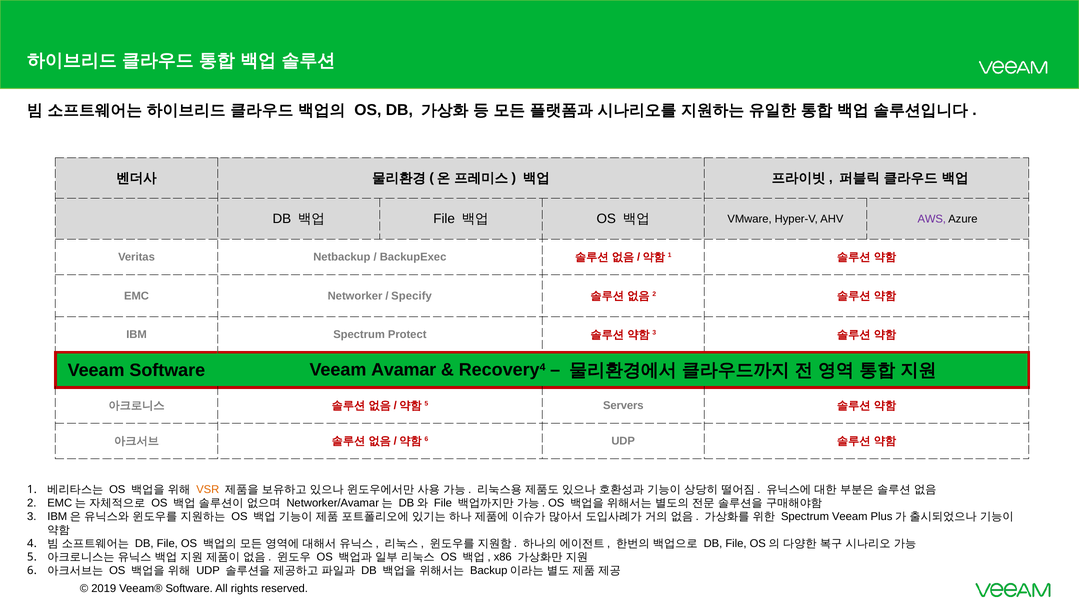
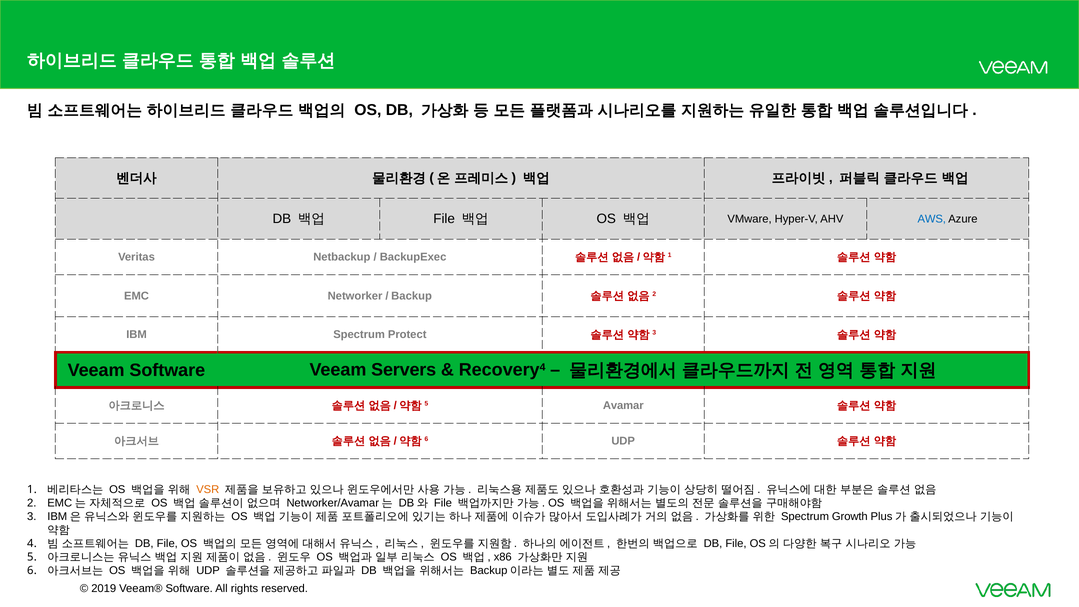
AWS colour: purple -> blue
Specify: Specify -> Backup
Avamar: Avamar -> Servers
Servers: Servers -> Avamar
Spectrum Veeam: Veeam -> Growth
